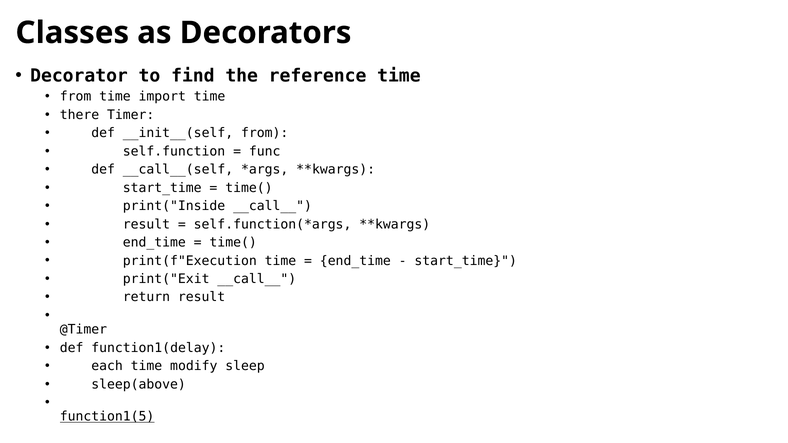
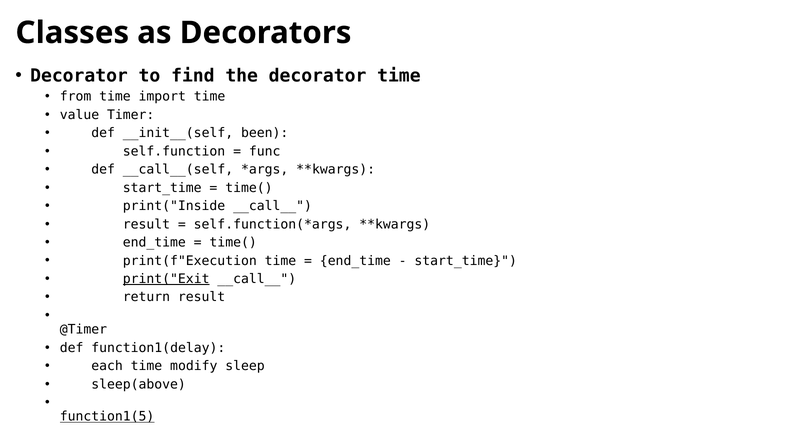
the reference: reference -> decorator
there: there -> value
__init__(self from: from -> been
print("Exit underline: none -> present
